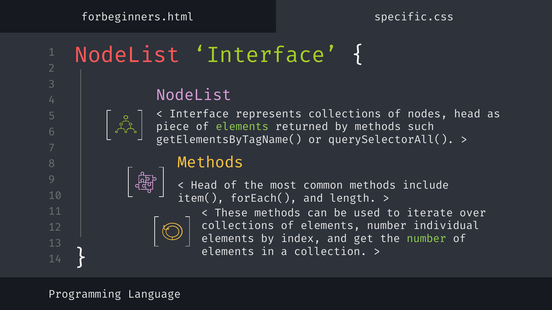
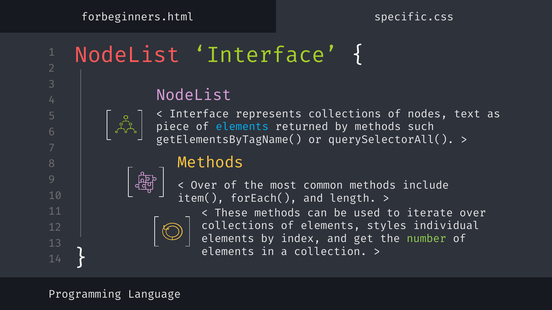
nodes head: head -> text
elements at (242, 127) colour: light green -> light blue
Head at (204, 186): Head -> Over
elements number: number -> styles
